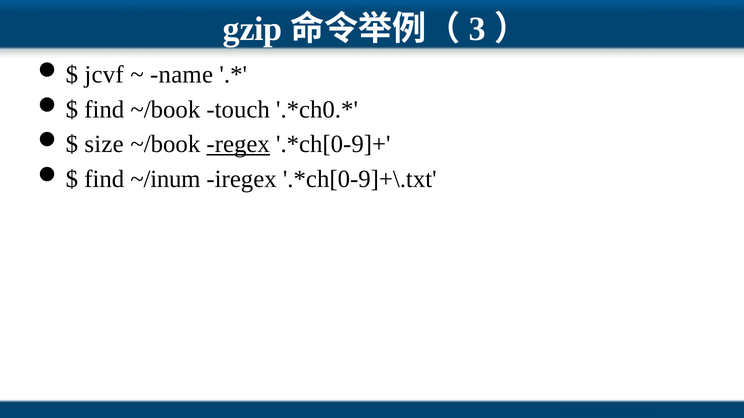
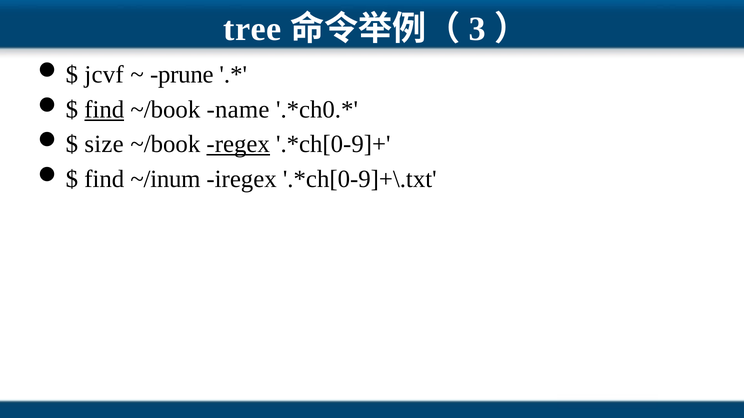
gzip: gzip -> tree
name: name -> prune
find at (104, 110) underline: none -> present
touch: touch -> name
